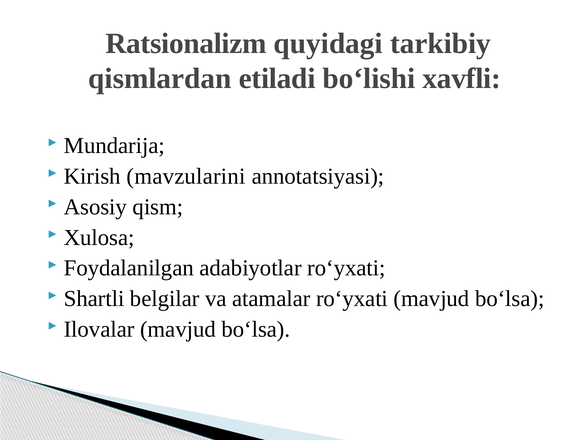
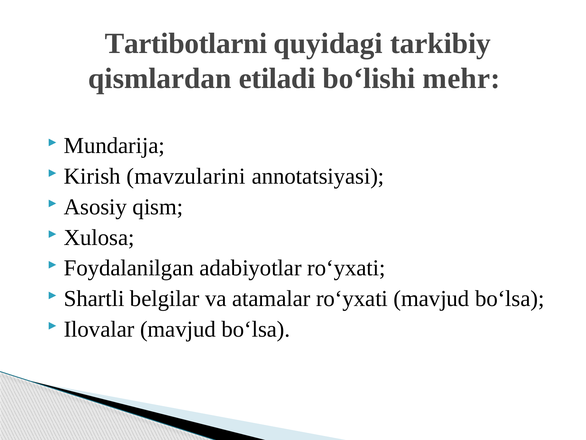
Ratsionalizm: Ratsionalizm -> Tartibotlarni
xavfli: xavfli -> mehr
